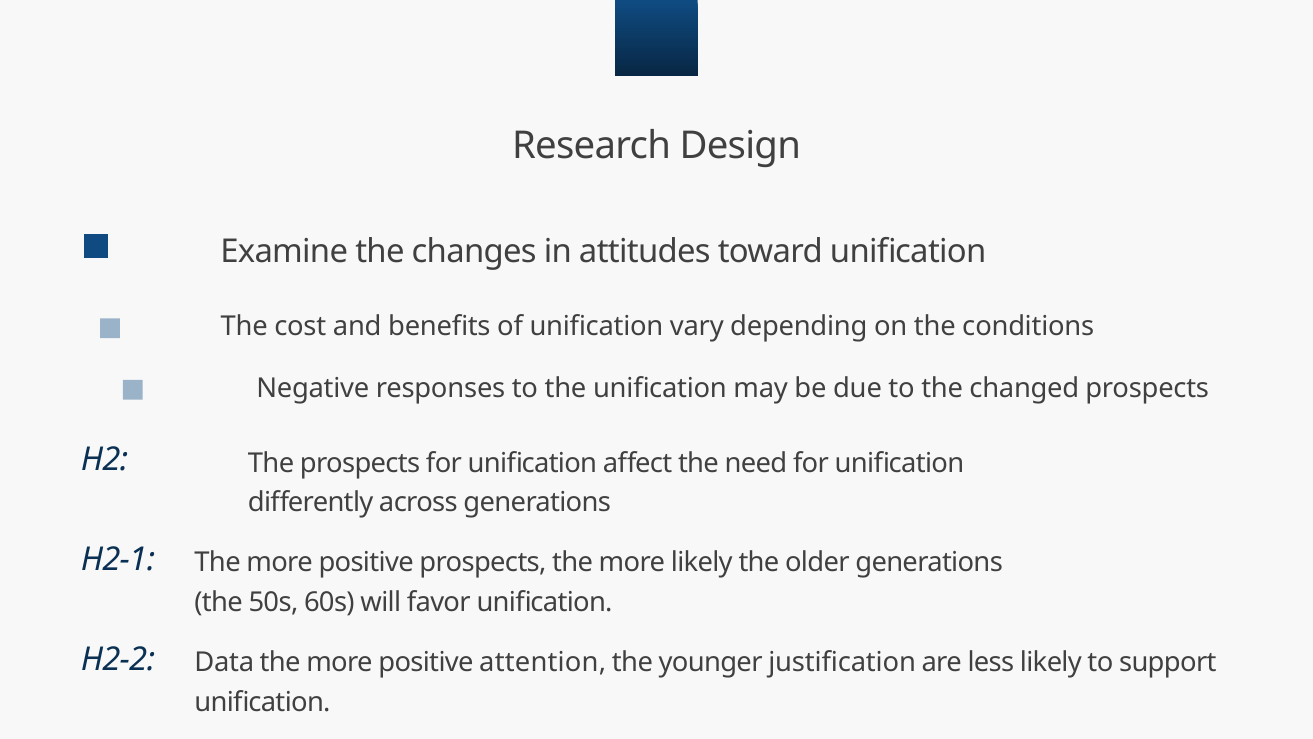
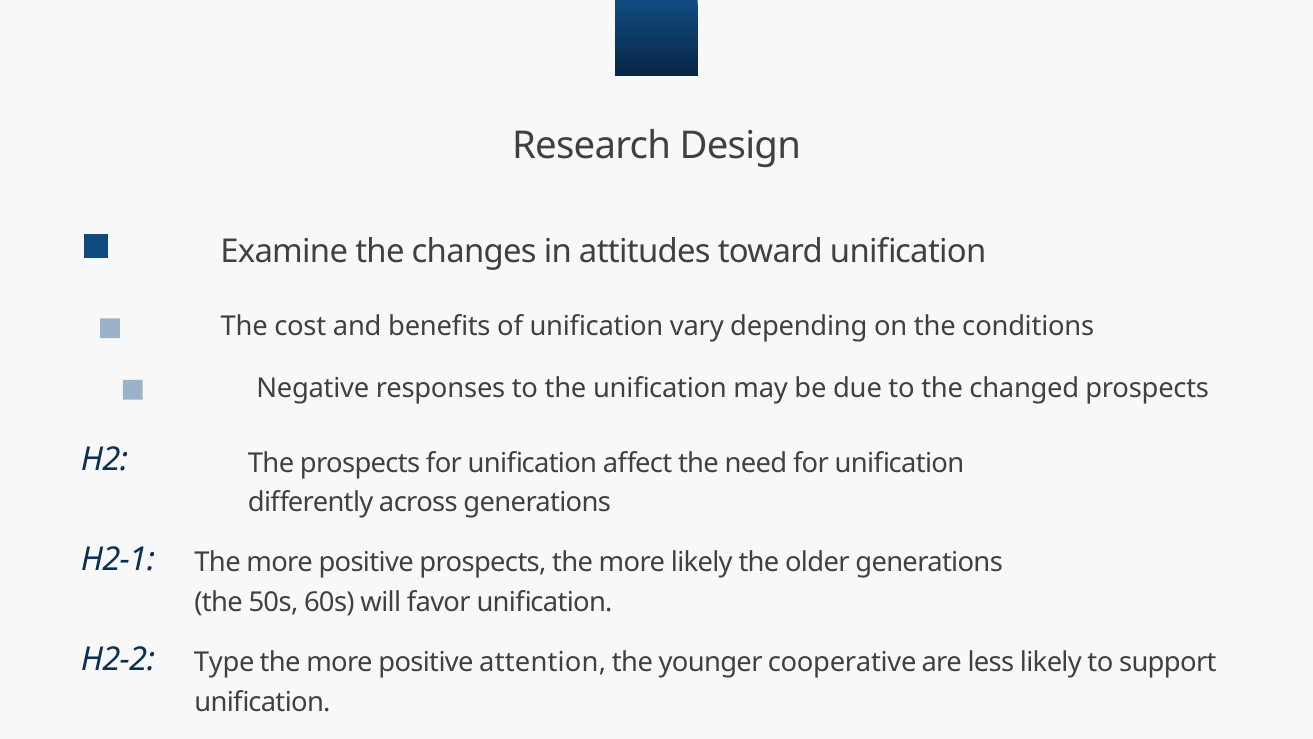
Data: Data -> Type
justification: justification -> cooperative
